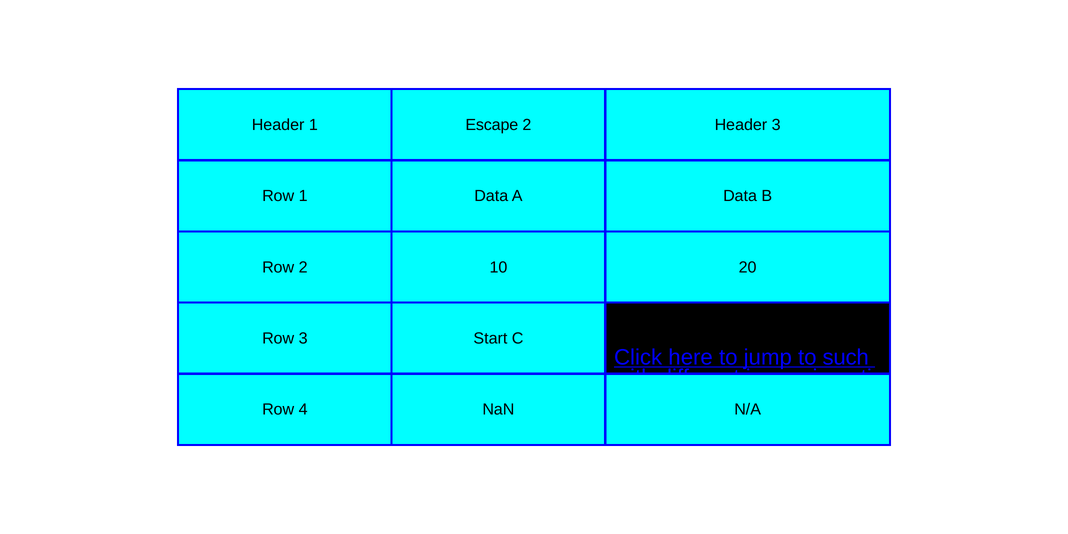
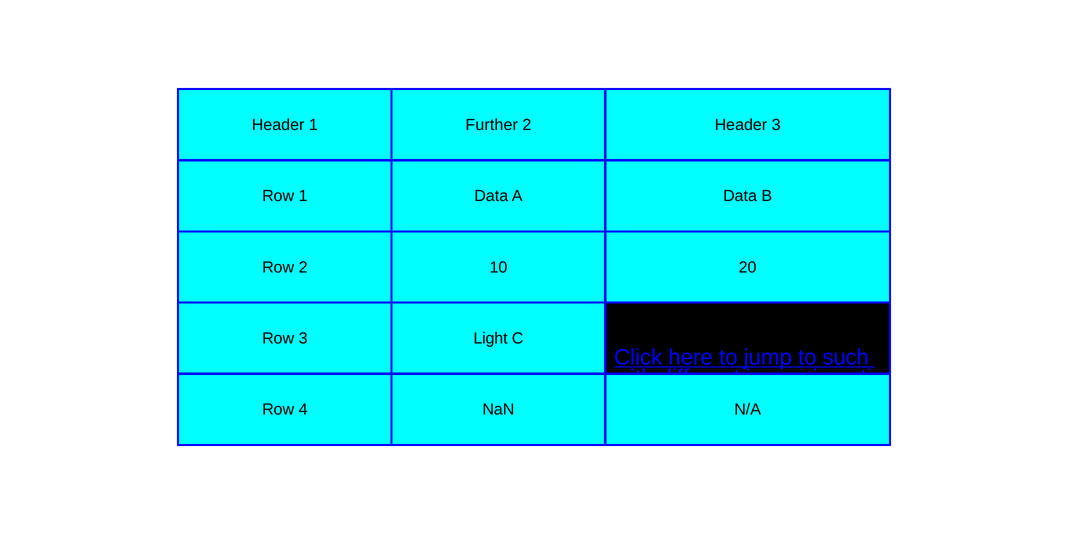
Escape: Escape -> Further
Start: Start -> Light
